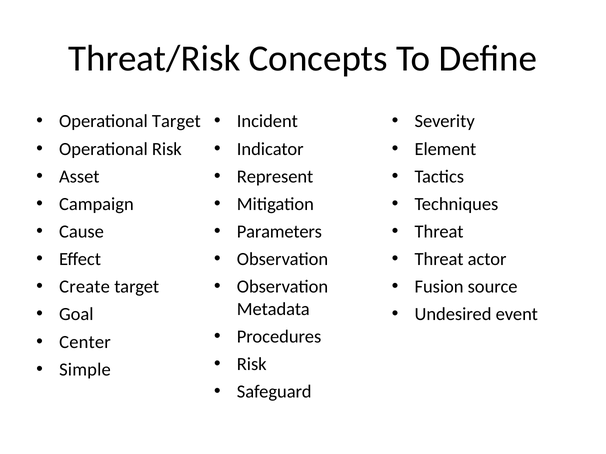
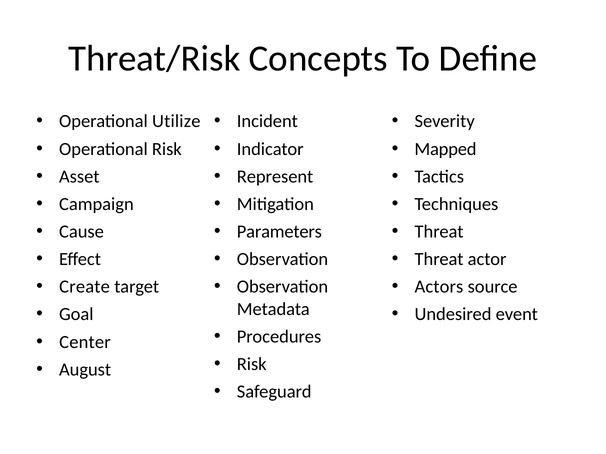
Operational Target: Target -> Utilize
Element: Element -> Mapped
Fusion: Fusion -> Actors
Simple: Simple -> August
